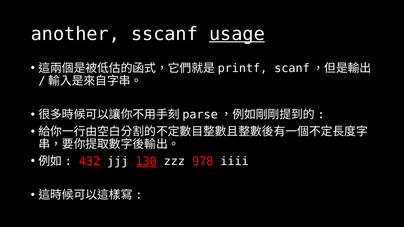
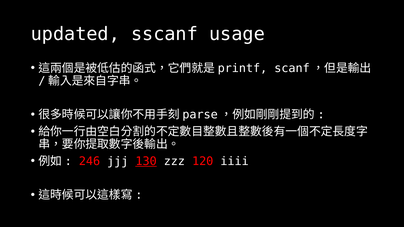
another: another -> updated
usage underline: present -> none
432: 432 -> 246
978: 978 -> 120
